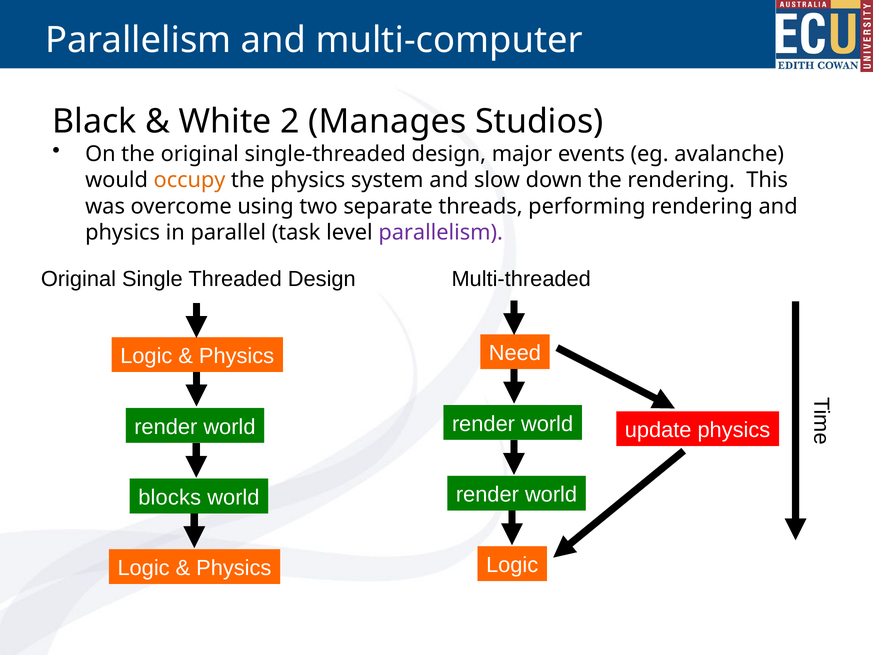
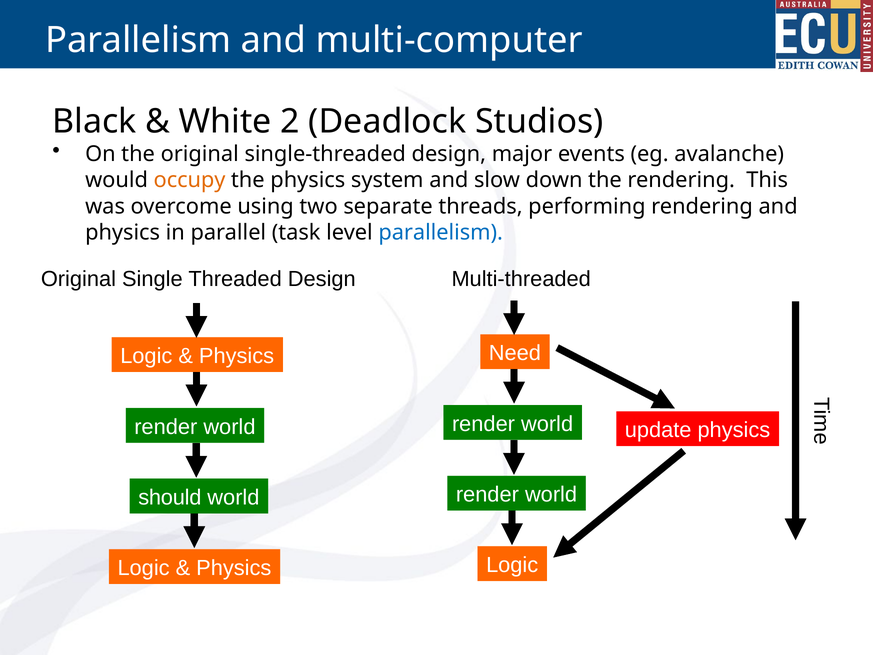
Manages: Manages -> Deadlock
parallelism at (441, 233) colour: purple -> blue
blocks: blocks -> should
